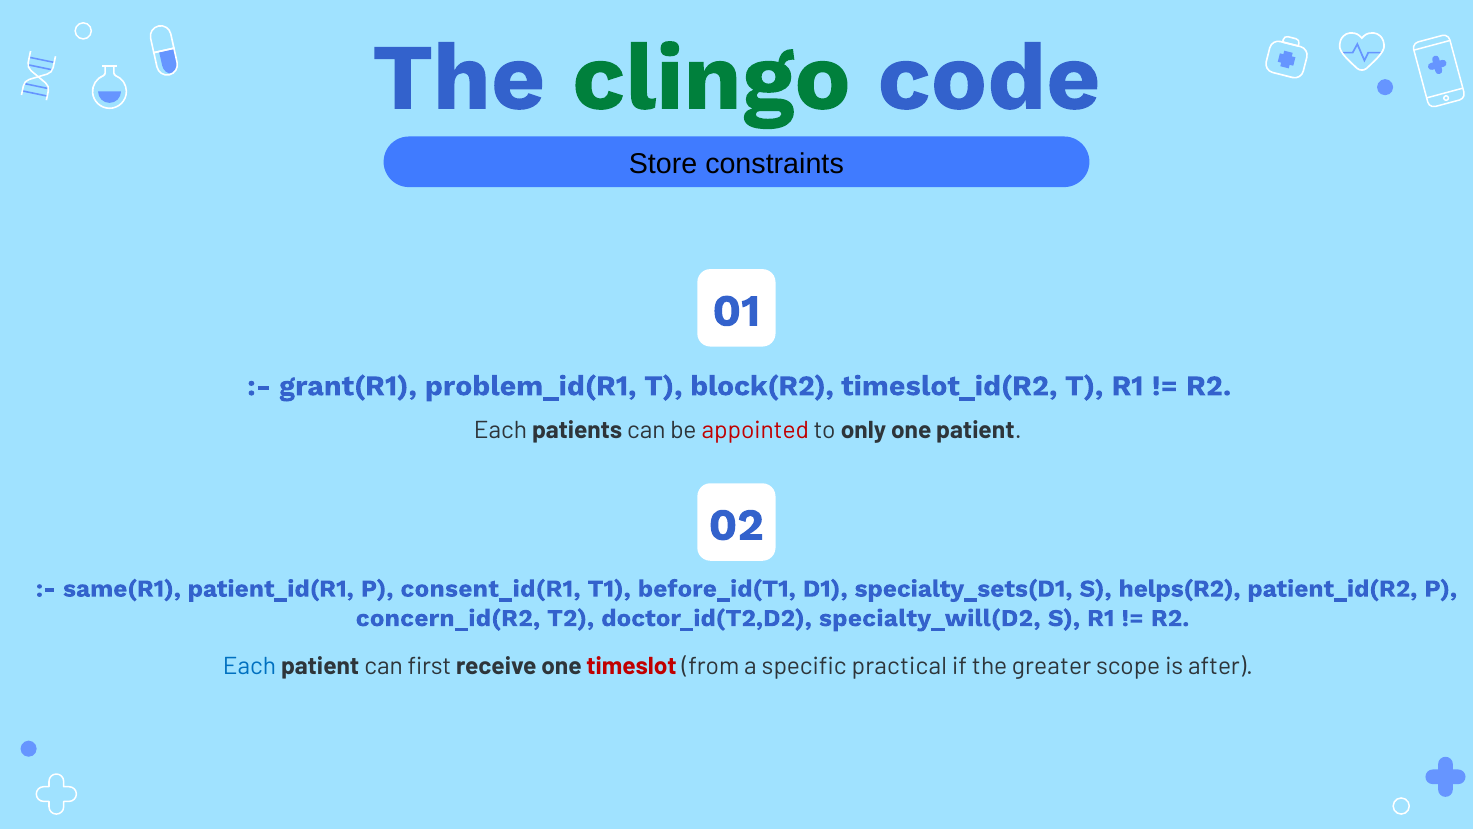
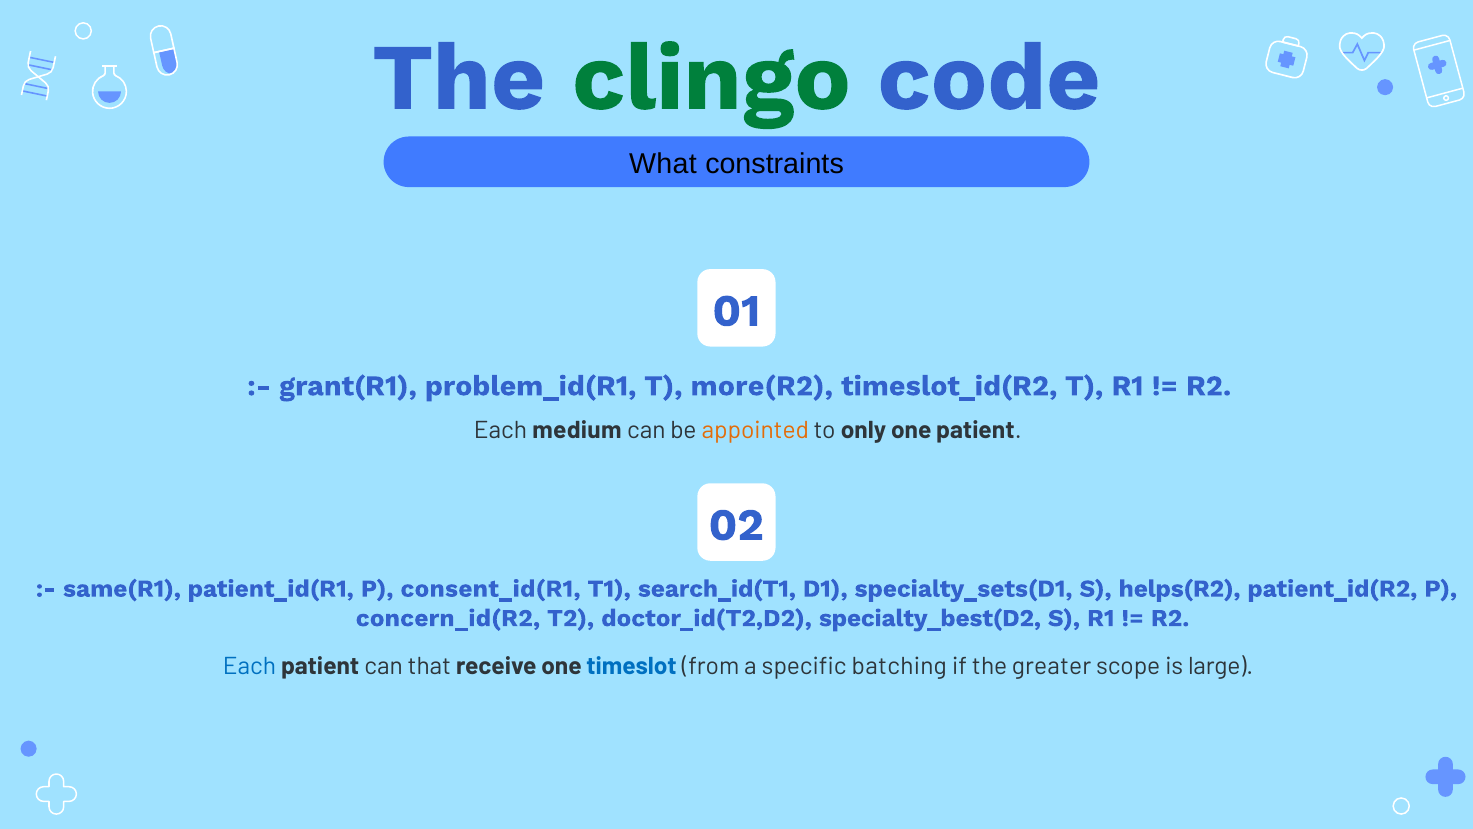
Store: Store -> What
block(R2: block(R2 -> more(R2
patients: patients -> medium
appointed colour: red -> orange
before_id(T1: before_id(T1 -> search_id(T1
specialty_will(D2: specialty_will(D2 -> specialty_best(D2
first: first -> that
timeslot colour: red -> blue
practical: practical -> batching
after: after -> large
